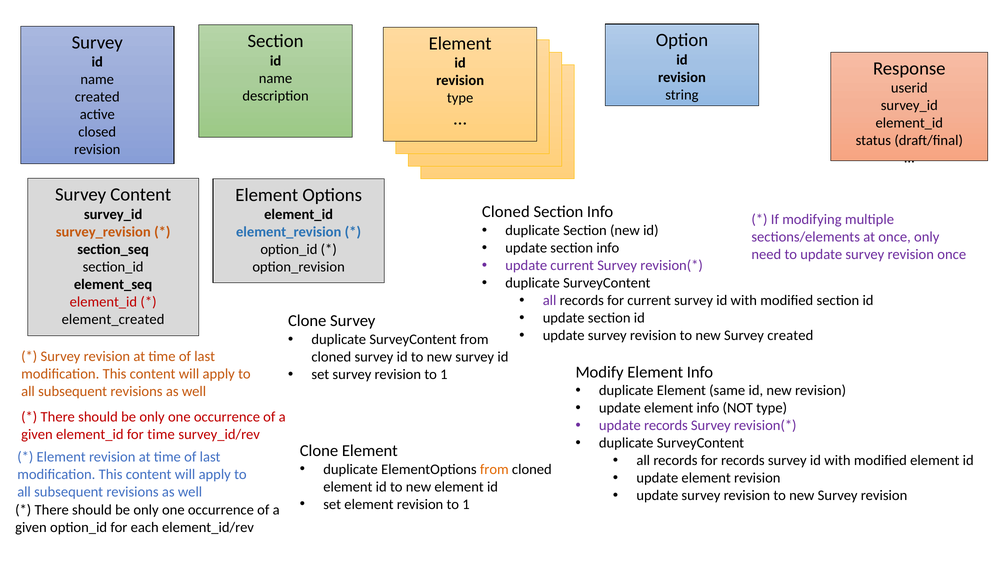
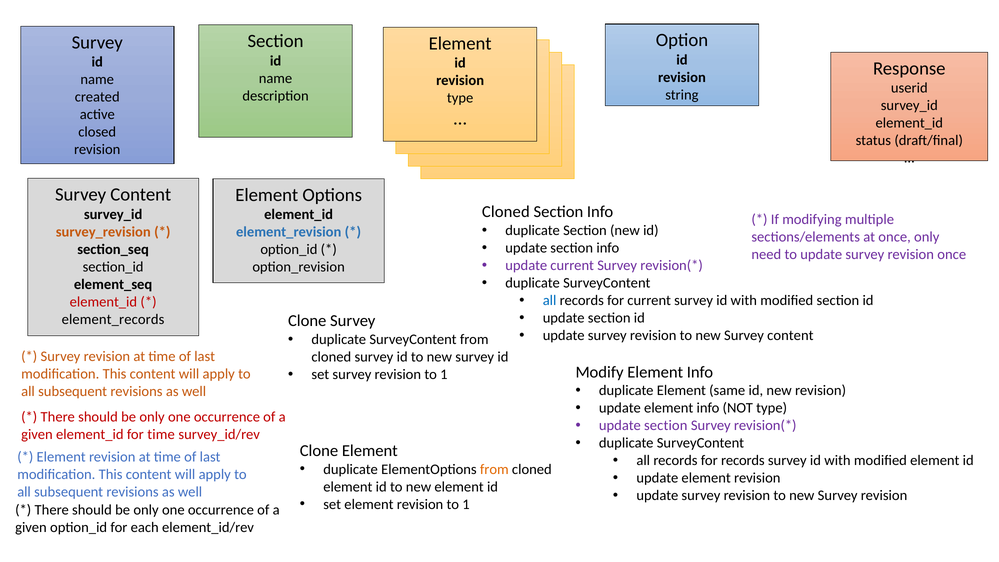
all at (550, 300) colour: purple -> blue
element_created: element_created -> element_records
new Survey created: created -> content
records at (666, 426): records -> section
